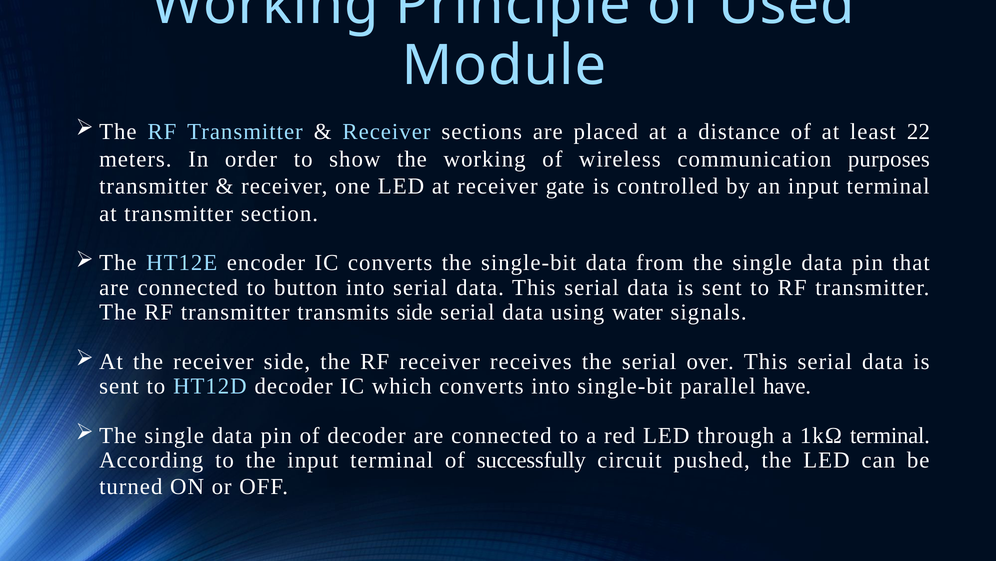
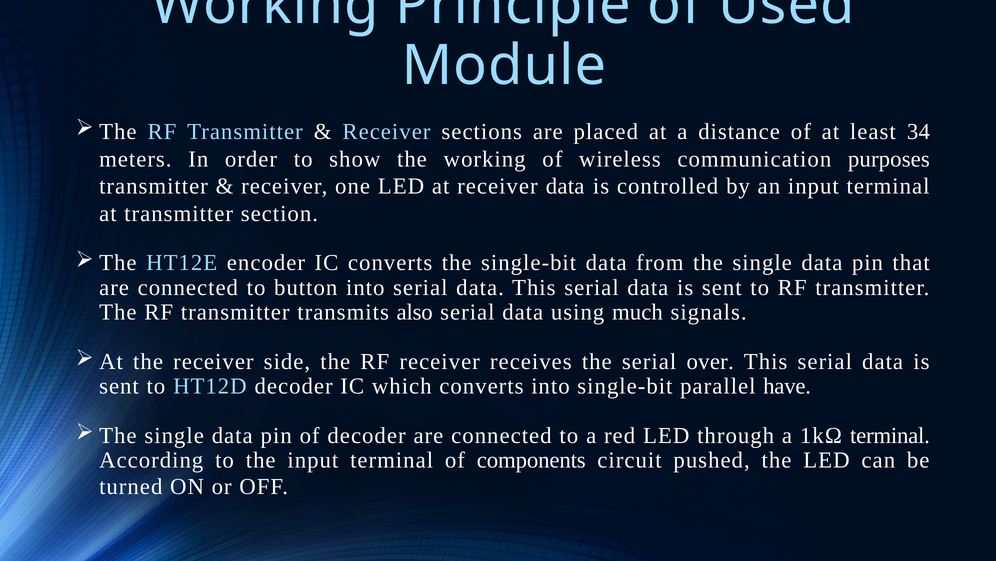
22: 22 -> 34
receiver gate: gate -> data
transmits side: side -> also
water: water -> much
successfully: successfully -> components
